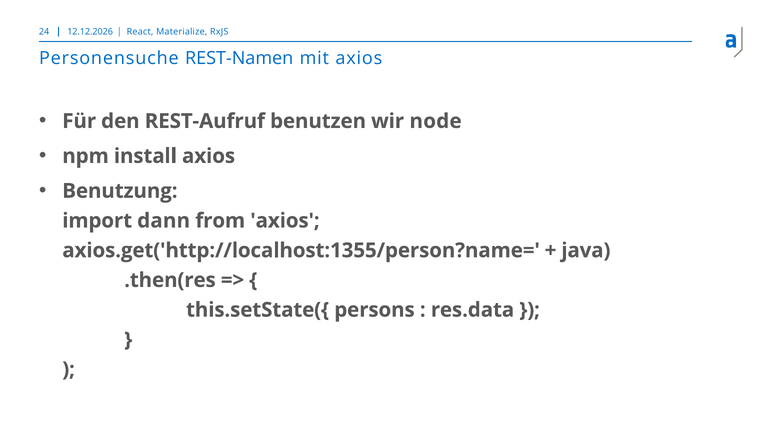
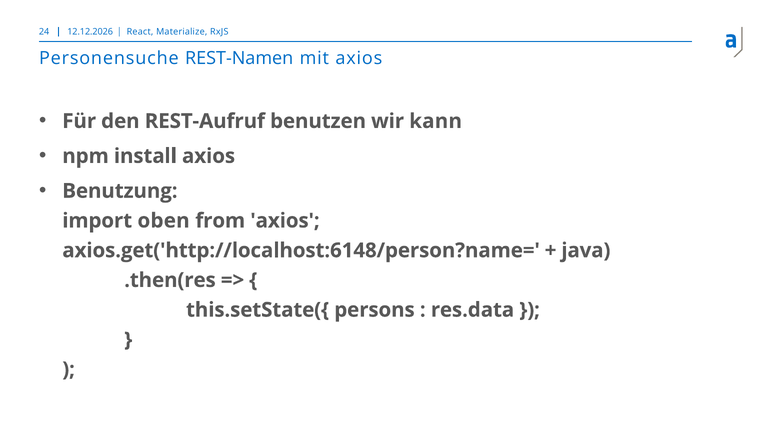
node: node -> kann
dann: dann -> oben
axios.get('http://localhost:1355/person?name=: axios.get('http://localhost:1355/person?name= -> axios.get('http://localhost:6148/person?name=
